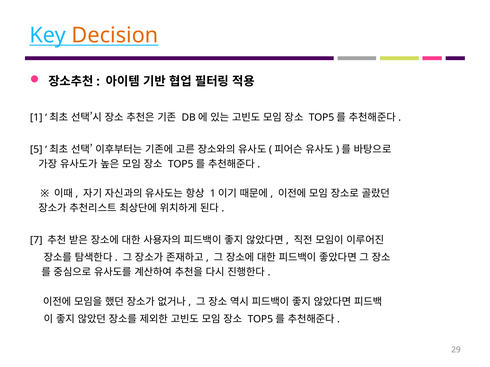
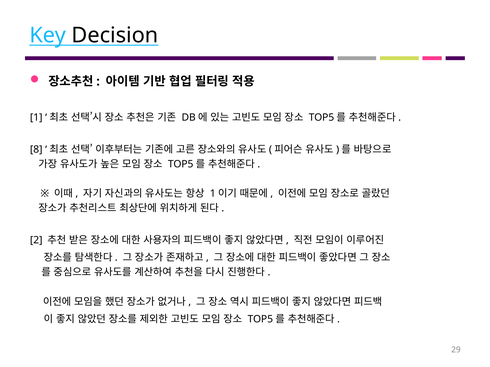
Decision colour: orange -> black
5: 5 -> 8
7: 7 -> 2
